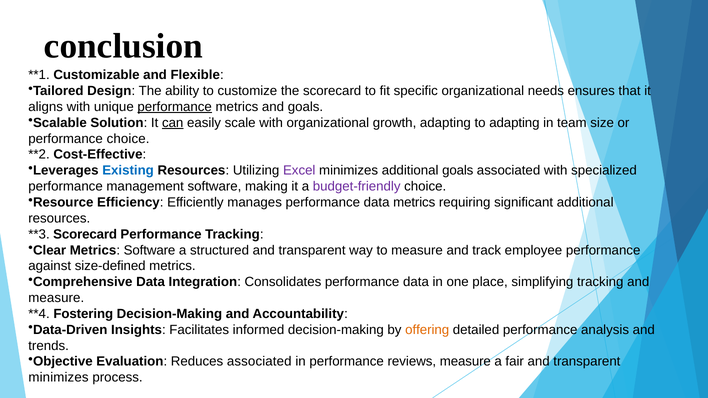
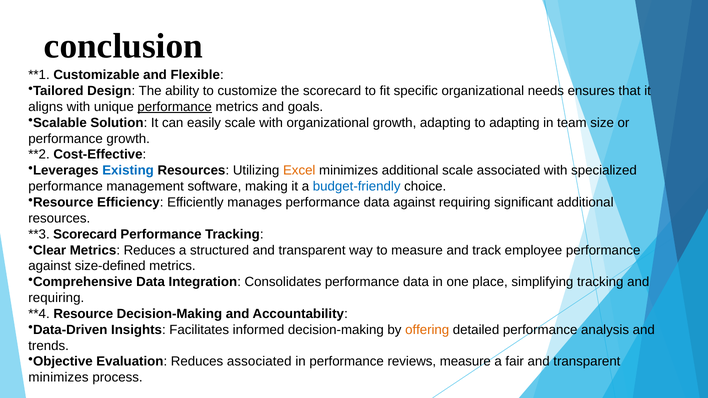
can underline: present -> none
performance choice: choice -> growth
Excel colour: purple -> orange
additional goals: goals -> scale
budget-friendly colour: purple -> blue
data metrics: metrics -> against
Metrics Software: Software -> Reduces
measure at (56, 298): measure -> requiring
Fostering at (83, 314): Fostering -> Resource
